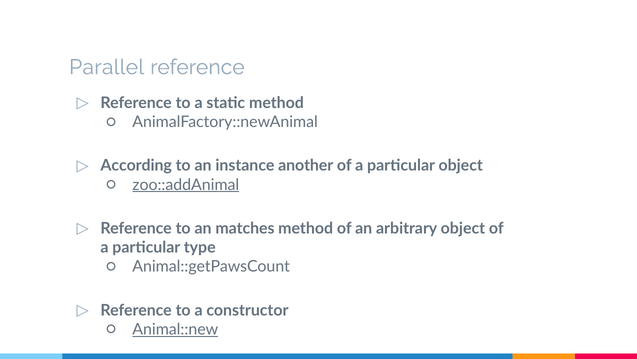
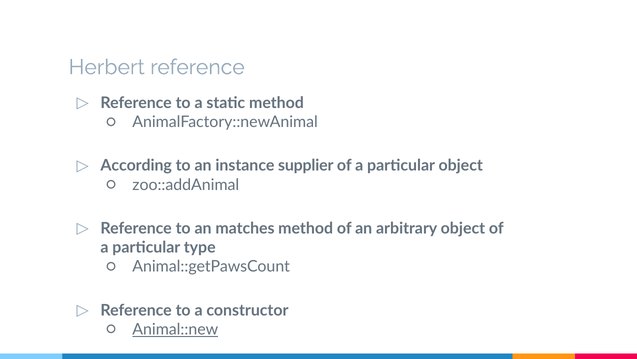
Parallel: Parallel -> Herbert
another: another -> supplier
zoo::addAnimal underline: present -> none
